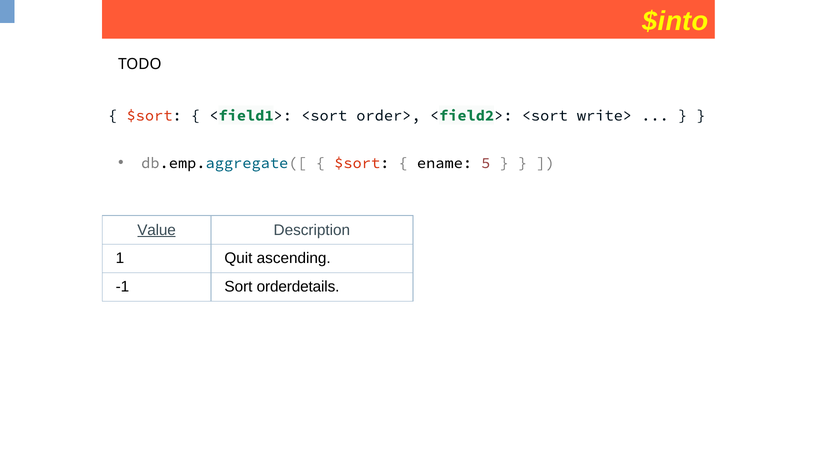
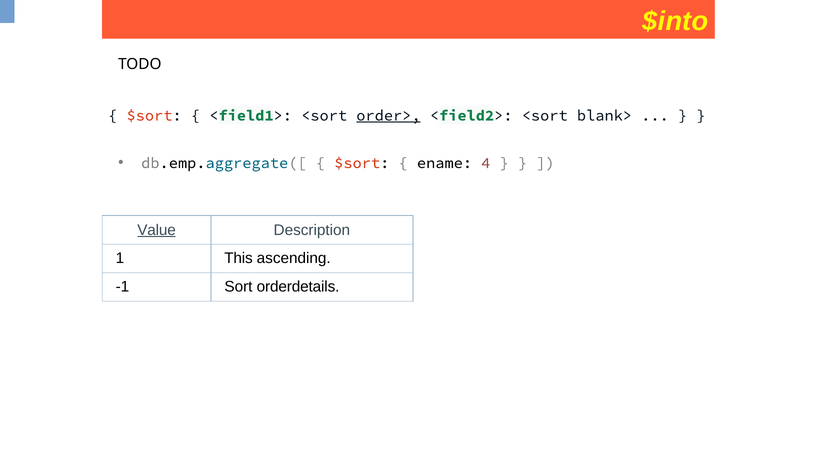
order> underline: none -> present
write>: write> -> blank>
5: 5 -> 4
Quit: Quit -> This
